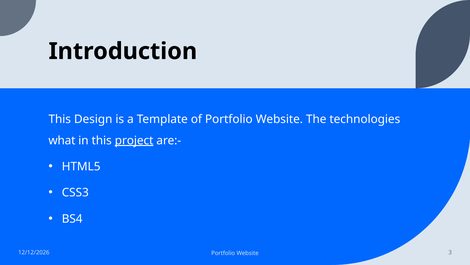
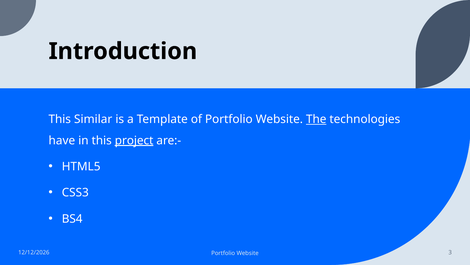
Design: Design -> Similar
The underline: none -> present
what: what -> have
